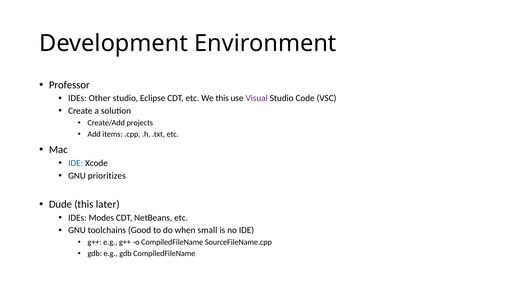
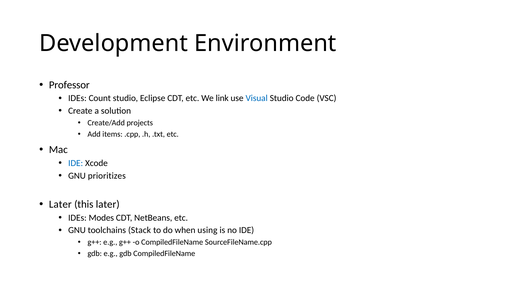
Other: Other -> Count
We this: this -> link
Visual colour: purple -> blue
Dude at (60, 204): Dude -> Later
Good: Good -> Stack
small: small -> using
